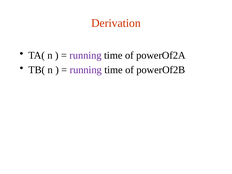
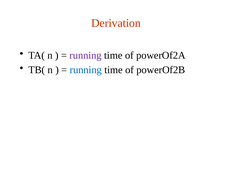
running at (86, 70) colour: purple -> blue
